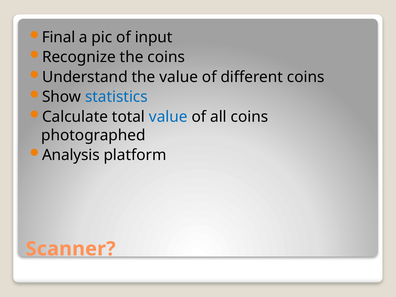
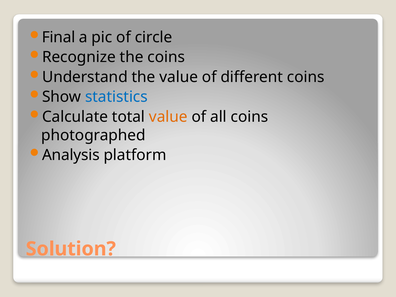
input: input -> circle
value at (168, 117) colour: blue -> orange
Scanner: Scanner -> Solution
